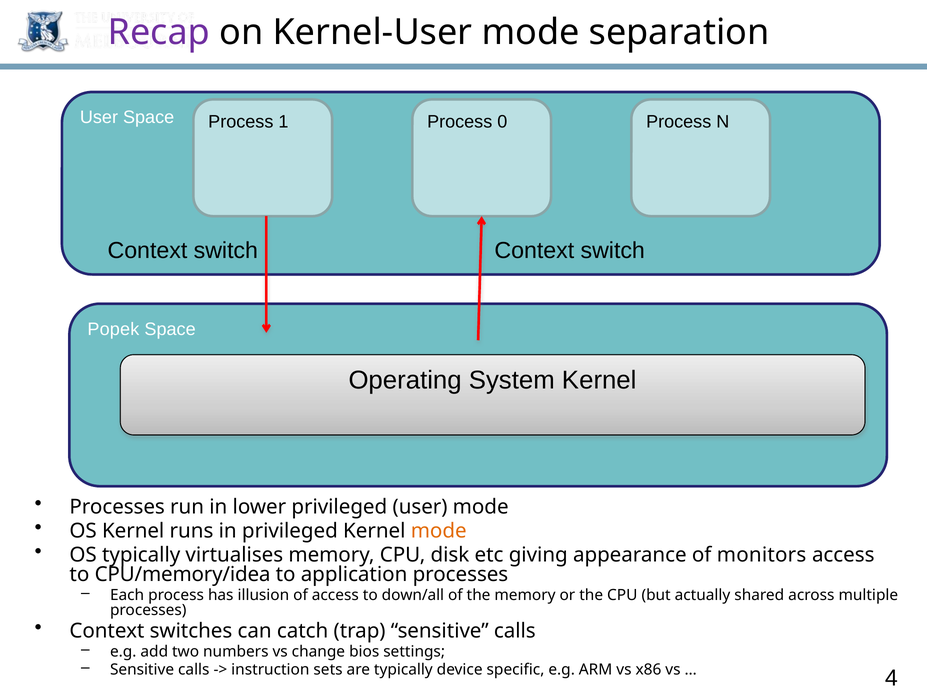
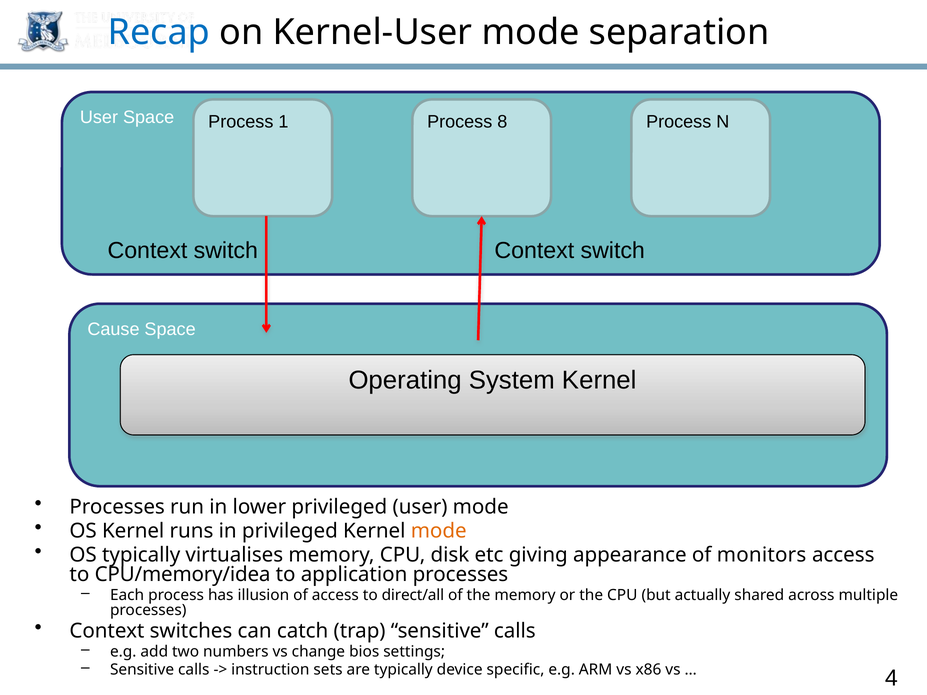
Recap colour: purple -> blue
0: 0 -> 8
Popek: Popek -> Cause
down/all: down/all -> direct/all
